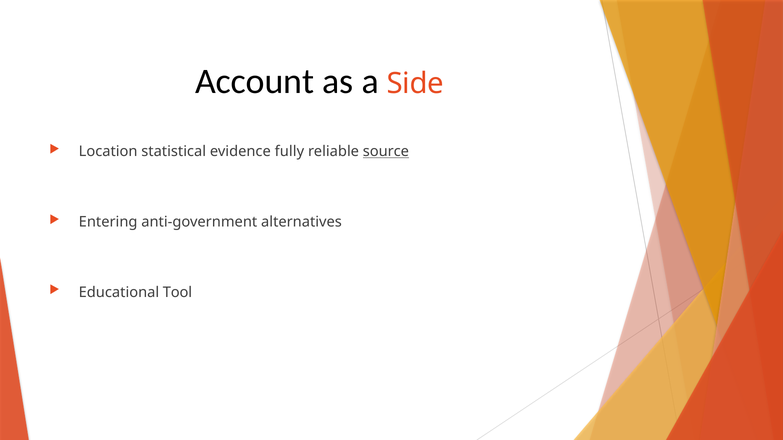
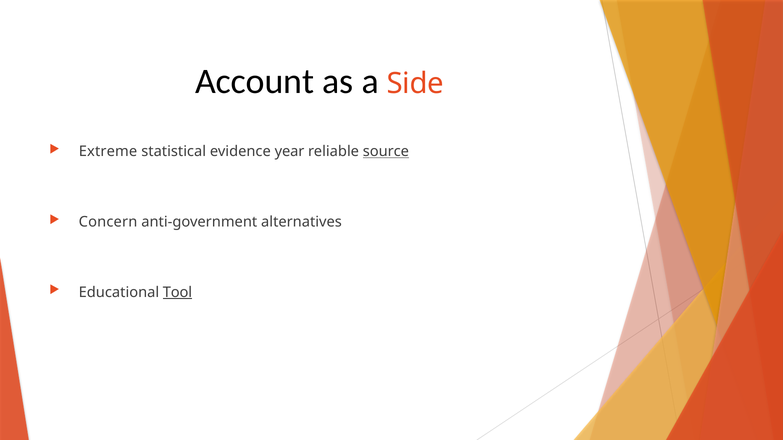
Location: Location -> Extreme
fully: fully -> year
Entering: Entering -> Concern
Tool underline: none -> present
